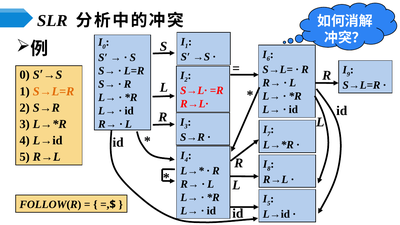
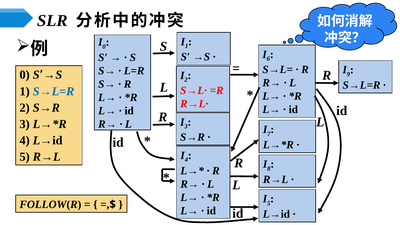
S→L=R at (53, 91) colour: orange -> blue
